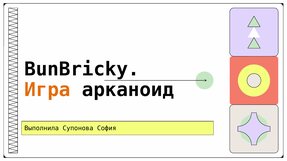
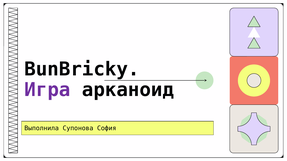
Игра colour: orange -> purple
